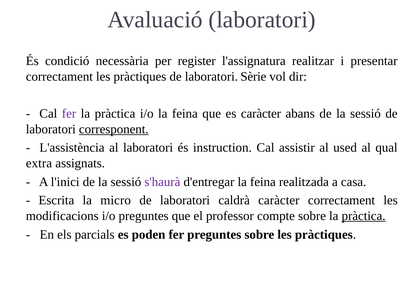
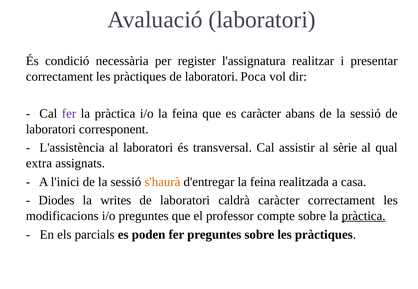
Sèrie: Sèrie -> Poca
corresponent underline: present -> none
instruction: instruction -> transversal
used: used -> sèrie
s'haurà colour: purple -> orange
Escrita: Escrita -> Diodes
micro: micro -> writes
